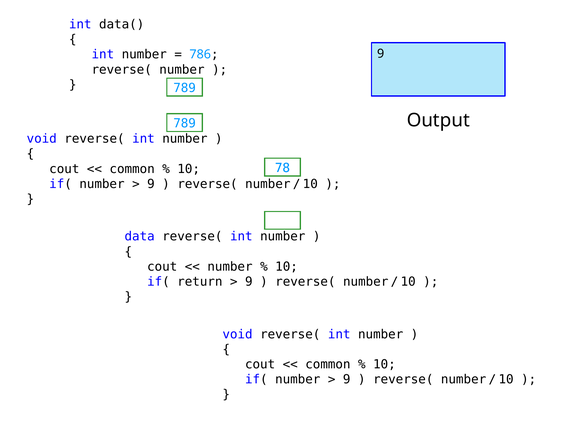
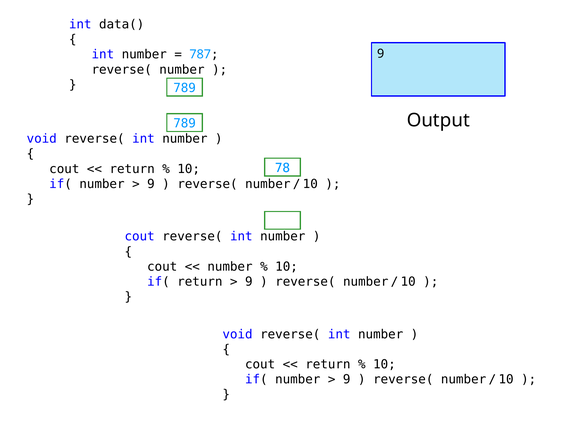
786: 786 -> 787
common at (132, 169): common -> return
data at (140, 237): data -> cout
common at (328, 365): common -> return
